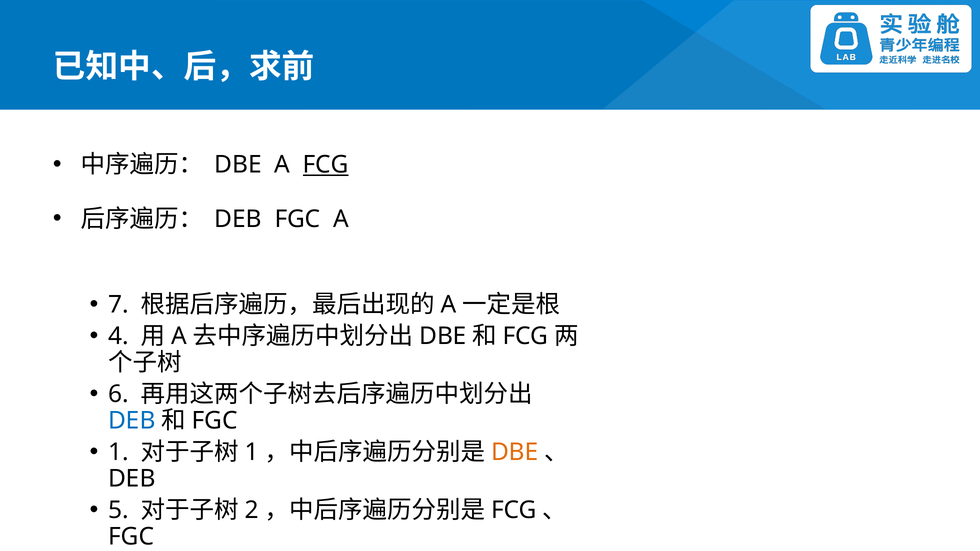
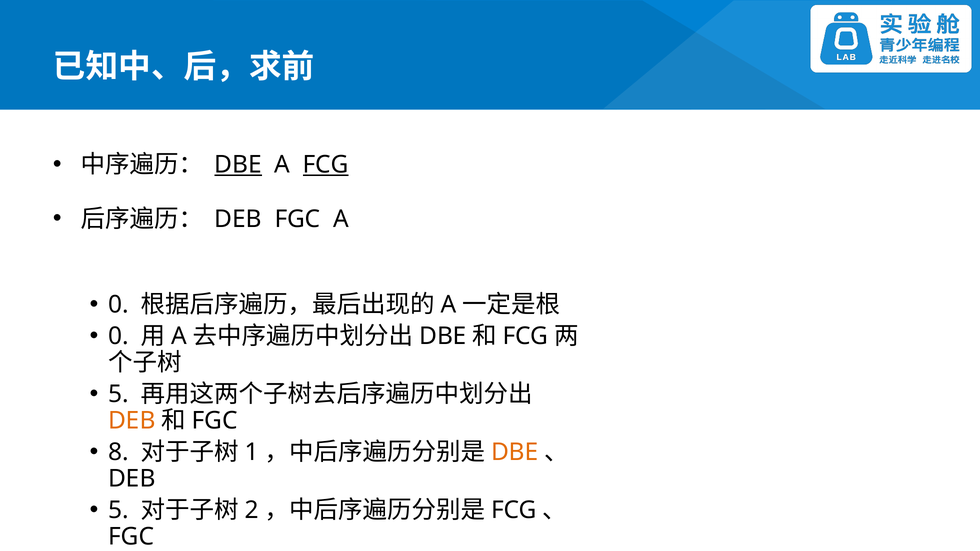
DBE at (238, 165) underline: none -> present
7 at (118, 305): 7 -> 0
4 at (118, 336): 4 -> 0
6 at (118, 394): 6 -> 5
DEB at (132, 421) colour: blue -> orange
1 at (118, 452): 1 -> 8
